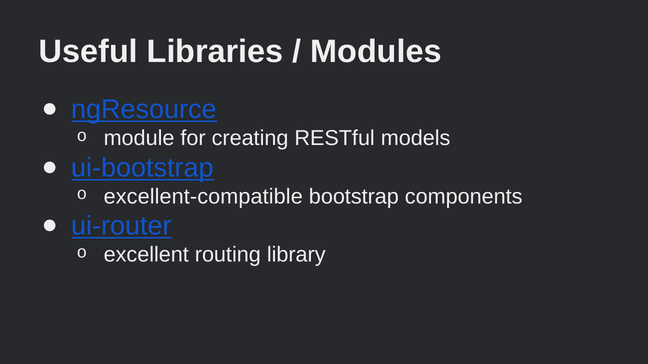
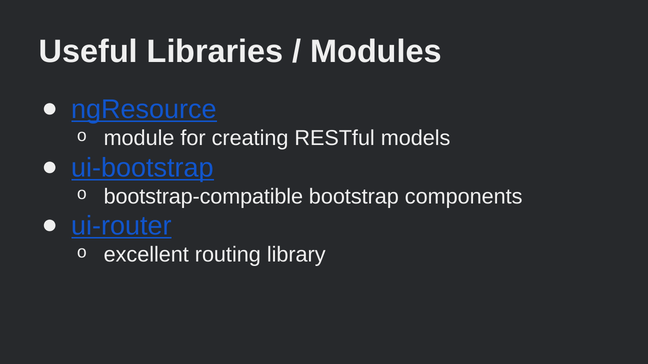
excellent-compatible: excellent-compatible -> bootstrap-compatible
